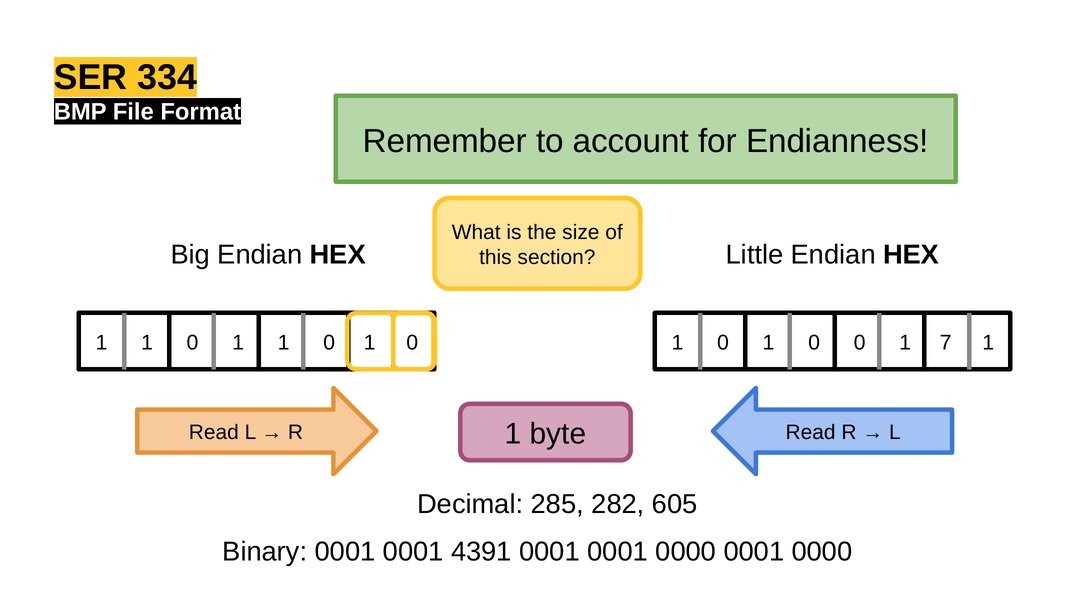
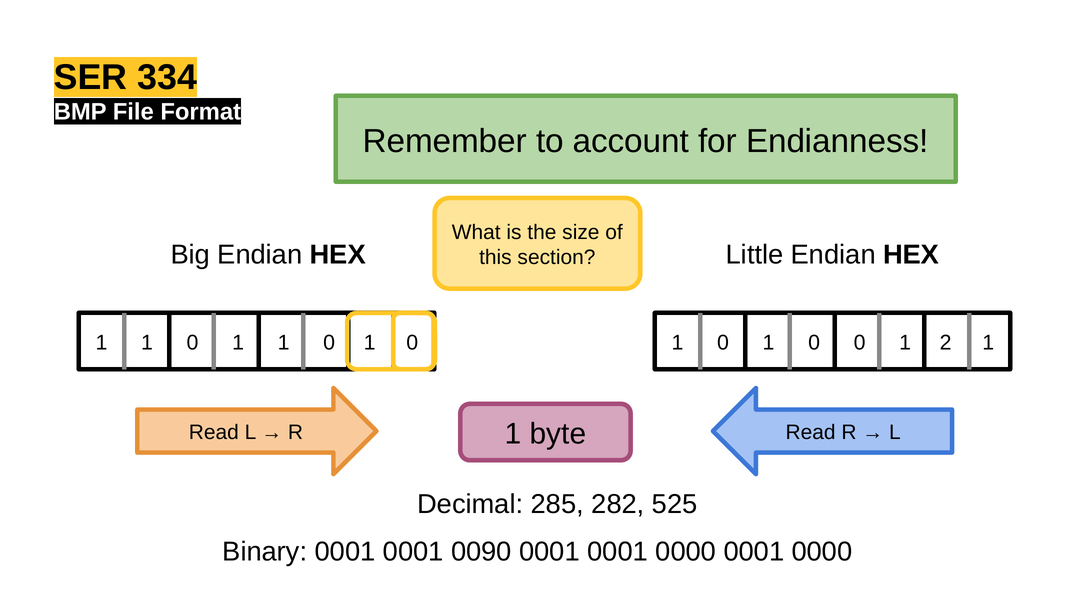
7: 7 -> 2
605: 605 -> 525
4391: 4391 -> 0090
